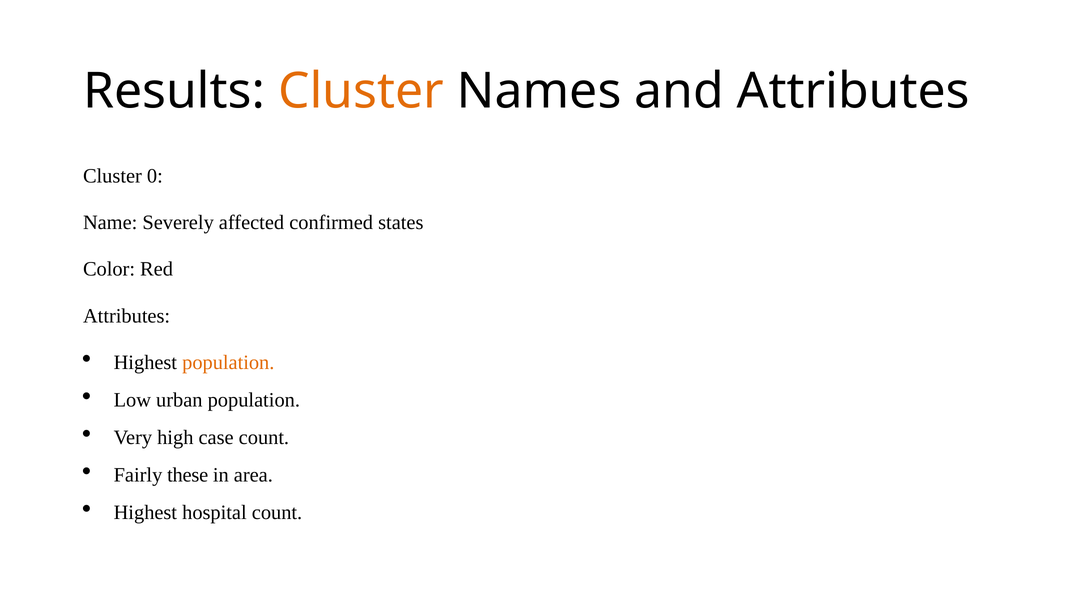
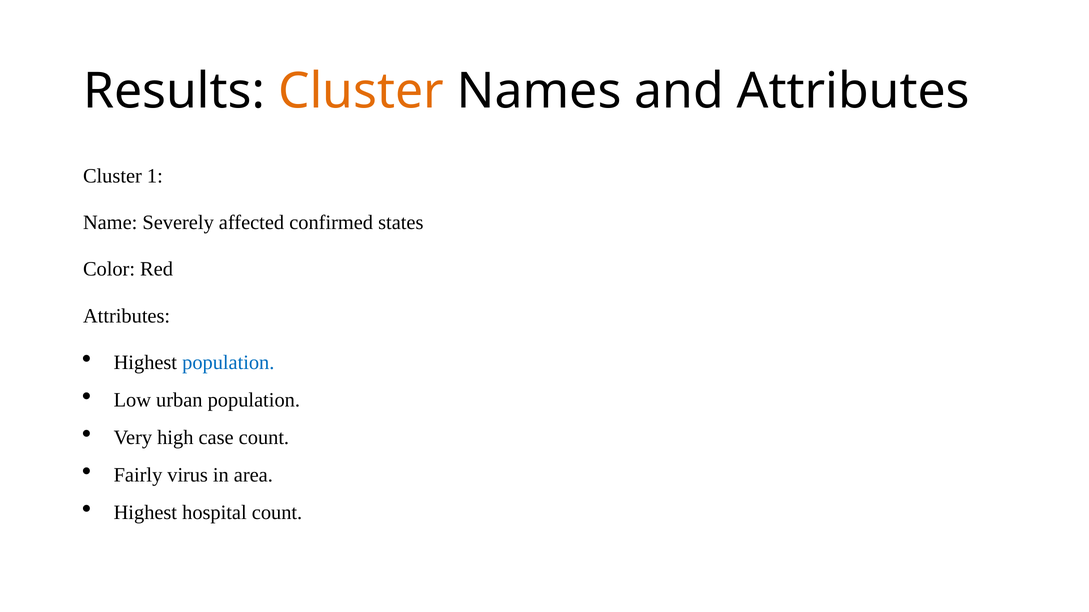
0: 0 -> 1
population at (228, 363) colour: orange -> blue
these: these -> virus
